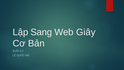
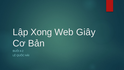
Sang: Sang -> Xong
